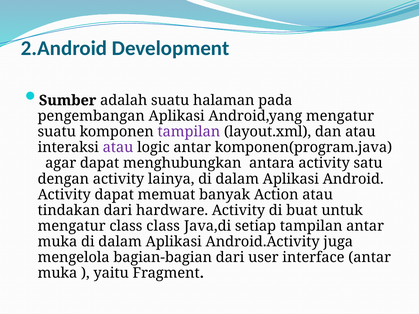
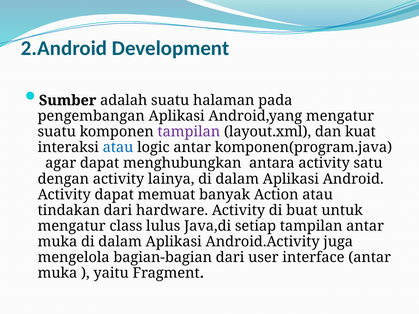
dan atau: atau -> kuat
atau at (118, 148) colour: purple -> blue
class class: class -> lulus
